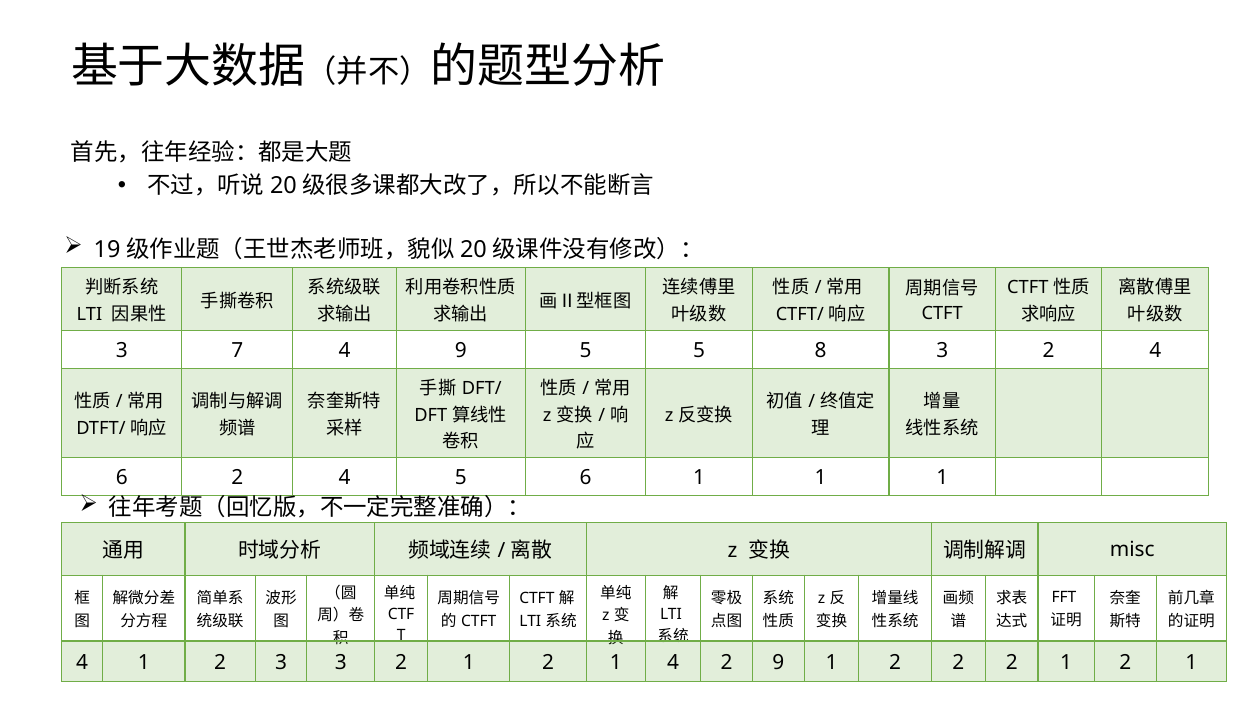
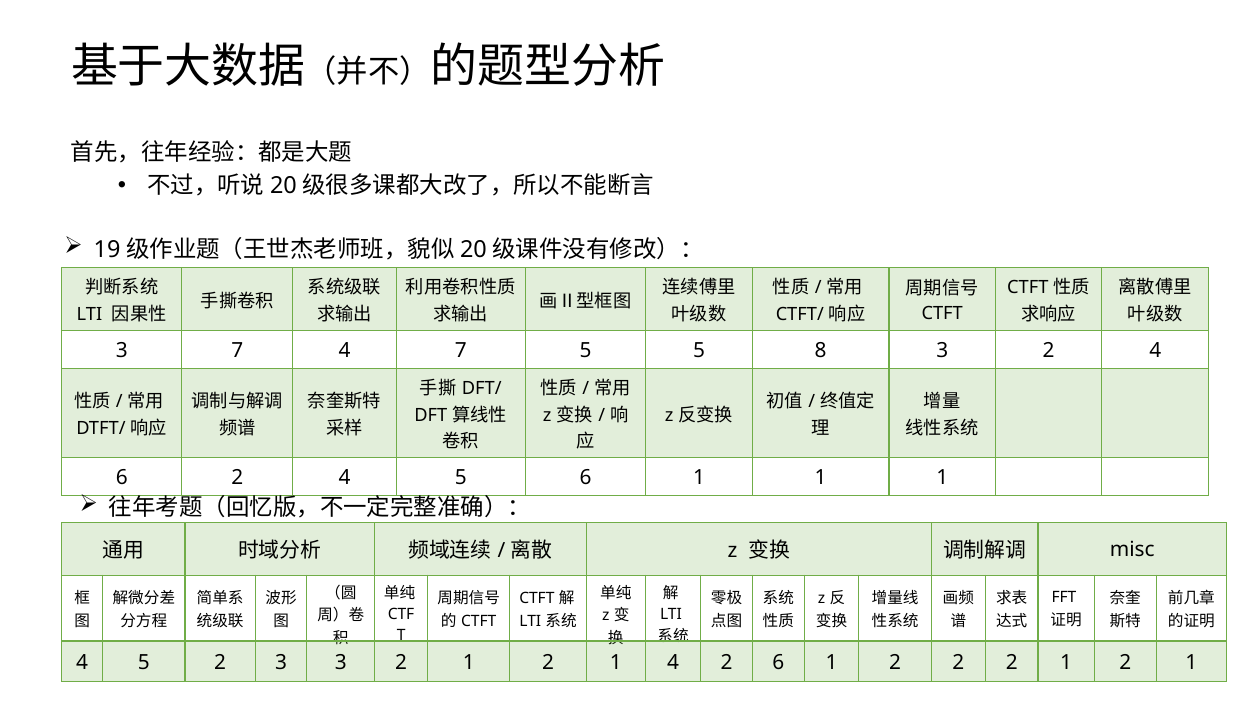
4 9: 9 -> 7
1 at (144, 662): 1 -> 5
2 9: 9 -> 6
